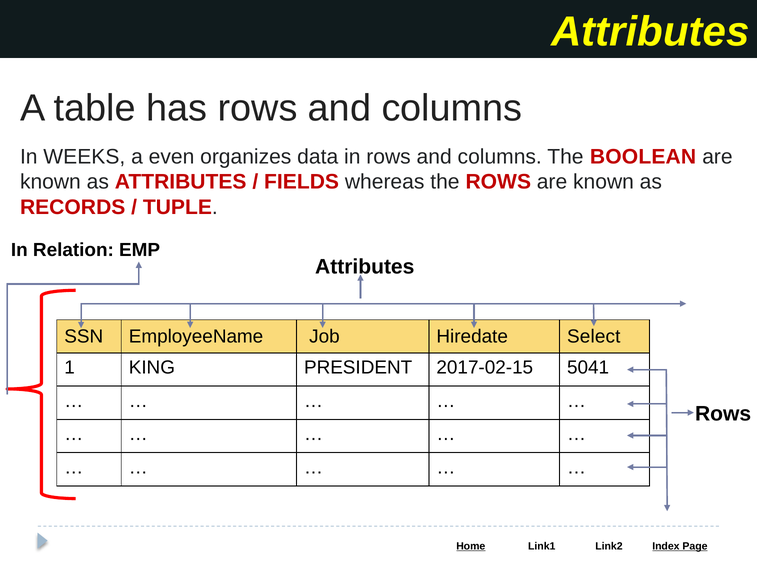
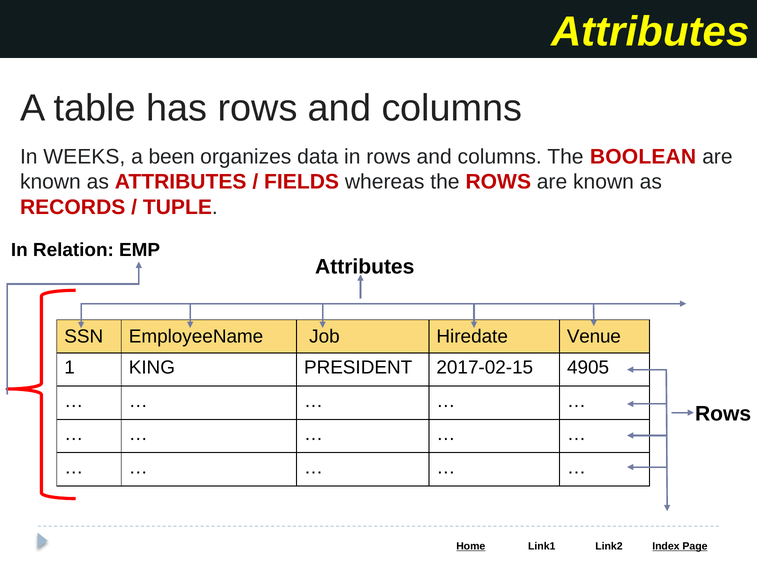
even: even -> been
Select: Select -> Venue
5041: 5041 -> 4905
